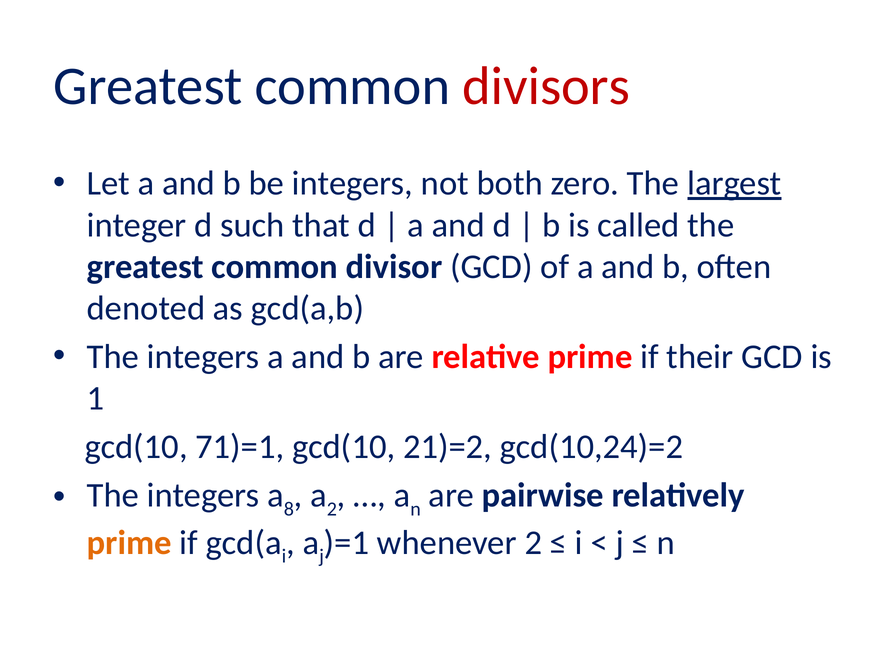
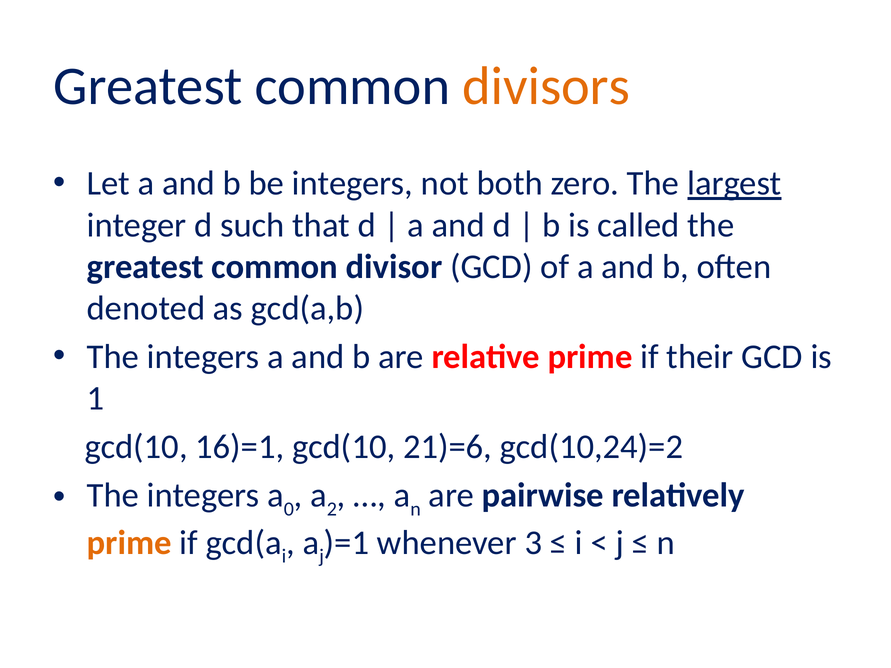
divisors colour: red -> orange
71)=1: 71)=1 -> 16)=1
21)=2: 21)=2 -> 21)=6
8: 8 -> 0
whenever 2: 2 -> 3
